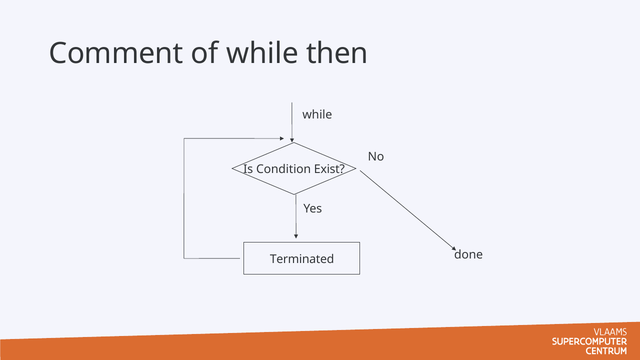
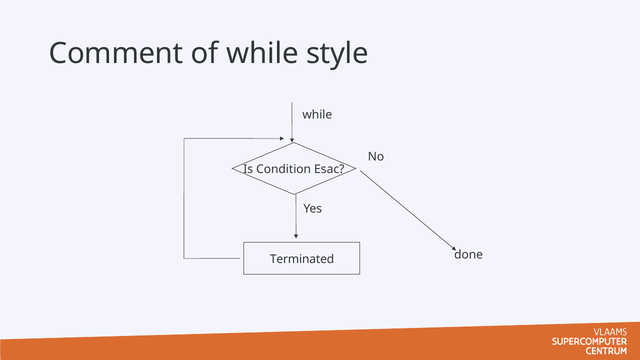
then: then -> style
Exist: Exist -> Esac
